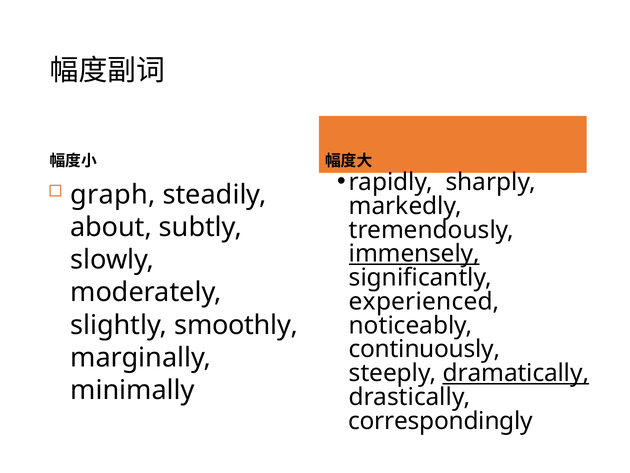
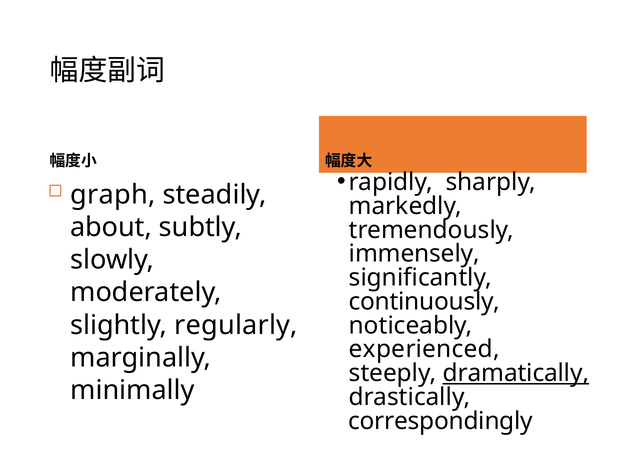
immensely underline: present -> none
experienced: experienced -> continuously
smoothly: smoothly -> regularly
continuously: continuously -> experienced
